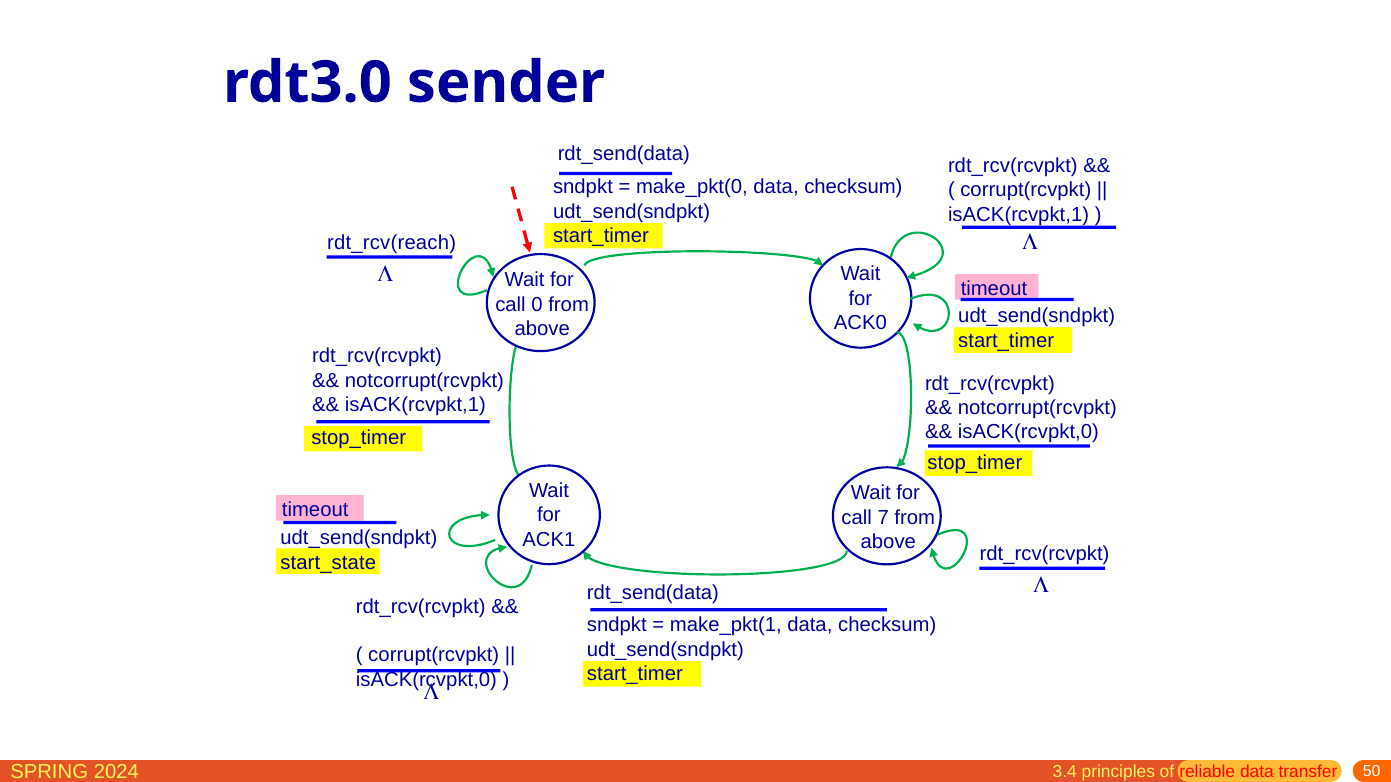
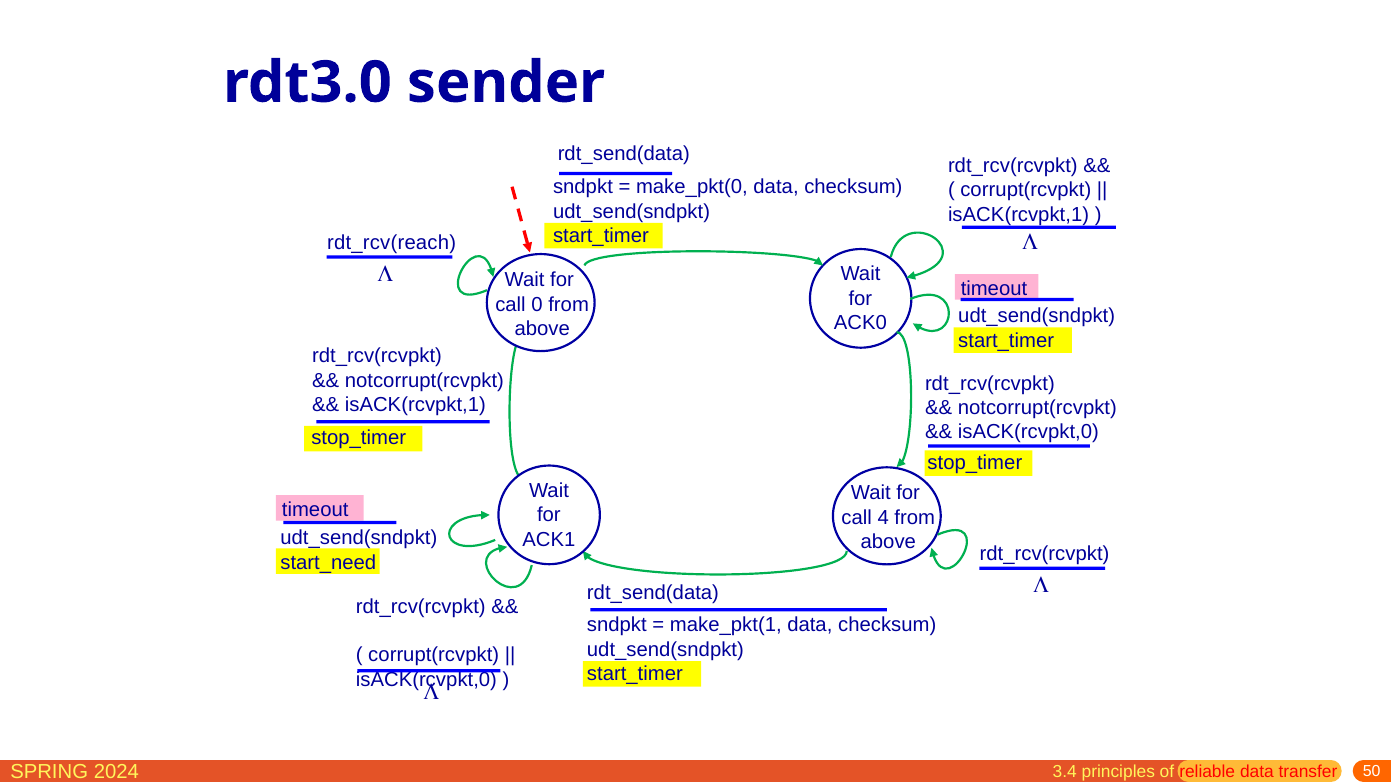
7: 7 -> 4
start_state: start_state -> start_need
